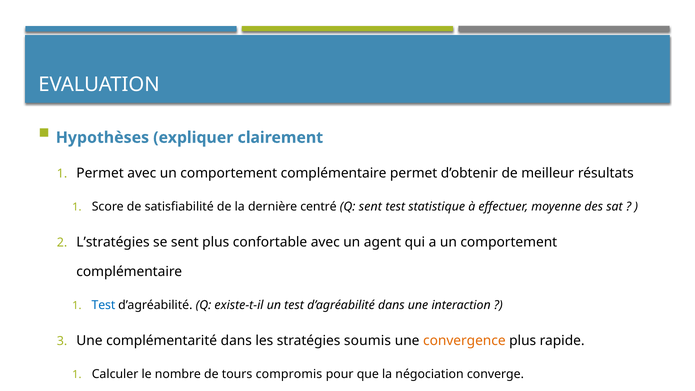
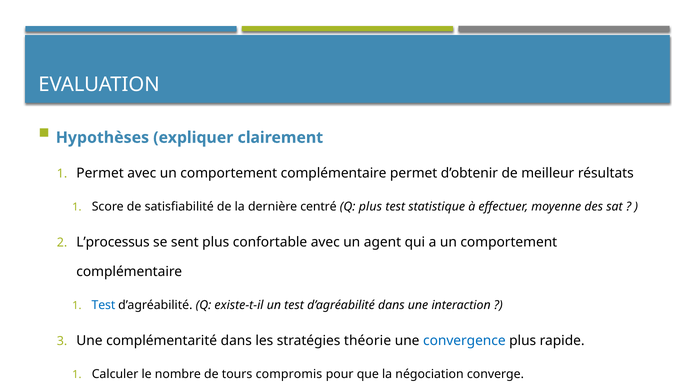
Q sent: sent -> plus
L’stratégies: L’stratégies -> L’processus
soumis: soumis -> théorie
convergence colour: orange -> blue
